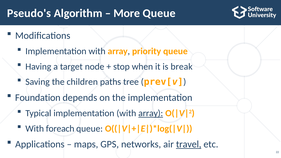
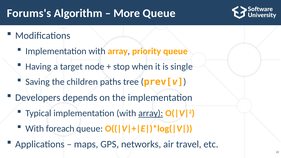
Pseudo's: Pseudo's -> Forums's
break: break -> single
Foundation: Foundation -> Developers
travel underline: present -> none
